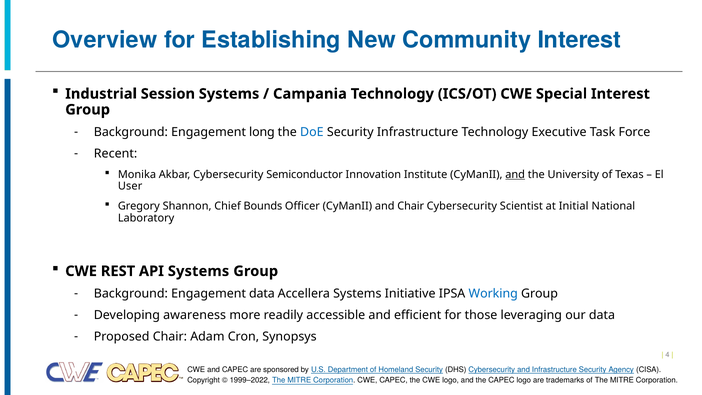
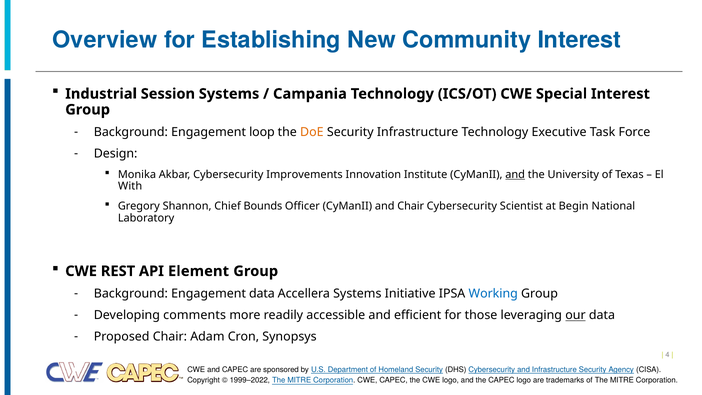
long: long -> loop
DoE colour: blue -> orange
Recent: Recent -> Design
Semiconductor: Semiconductor -> Improvements
User: User -> With
Initial: Initial -> Begin
API Systems: Systems -> Element
awareness: awareness -> comments
our underline: none -> present
